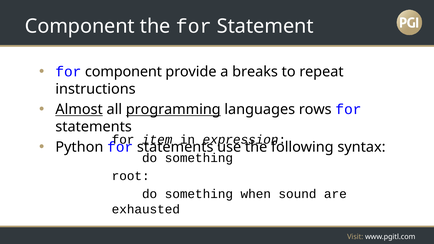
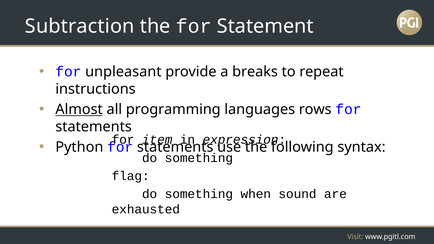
Component at (80, 26): Component -> Subtraction
for component: component -> unpleasant
programming underline: present -> none
root: root -> flag
